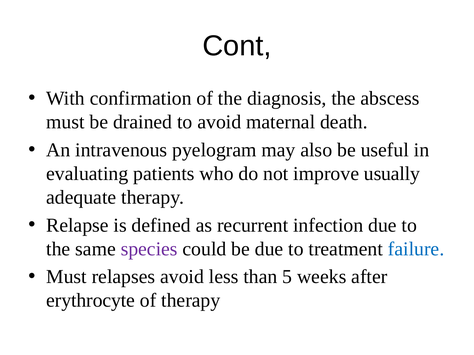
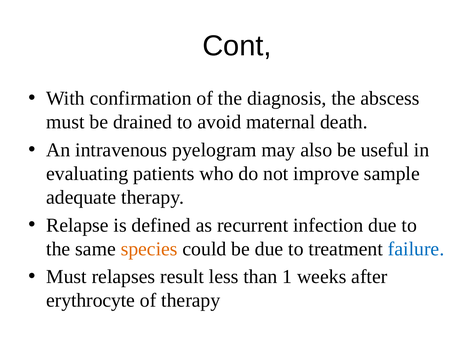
usually: usually -> sample
species colour: purple -> orange
relapses avoid: avoid -> result
5: 5 -> 1
